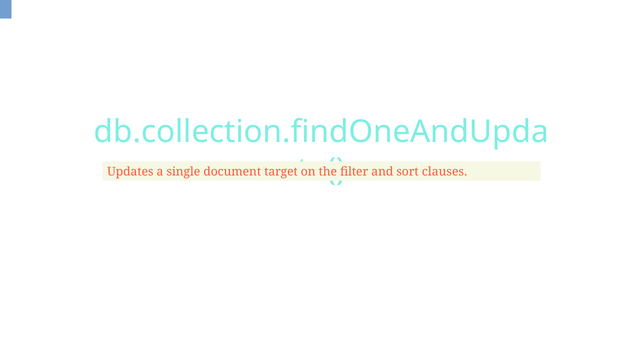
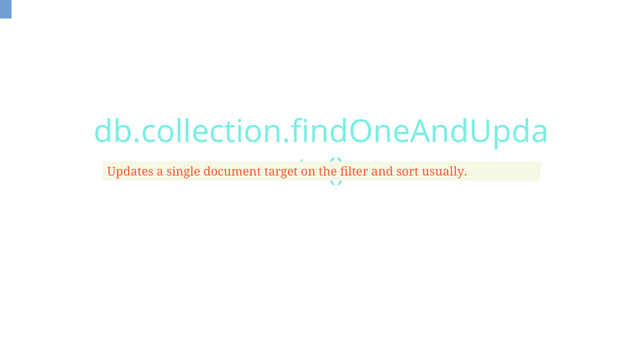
clauses: clauses -> usually
